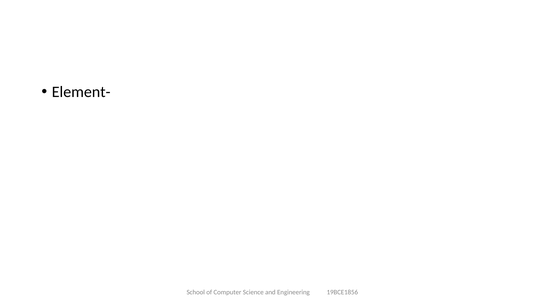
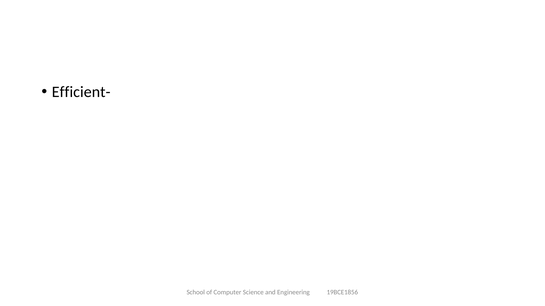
Element-: Element- -> Efficient-
